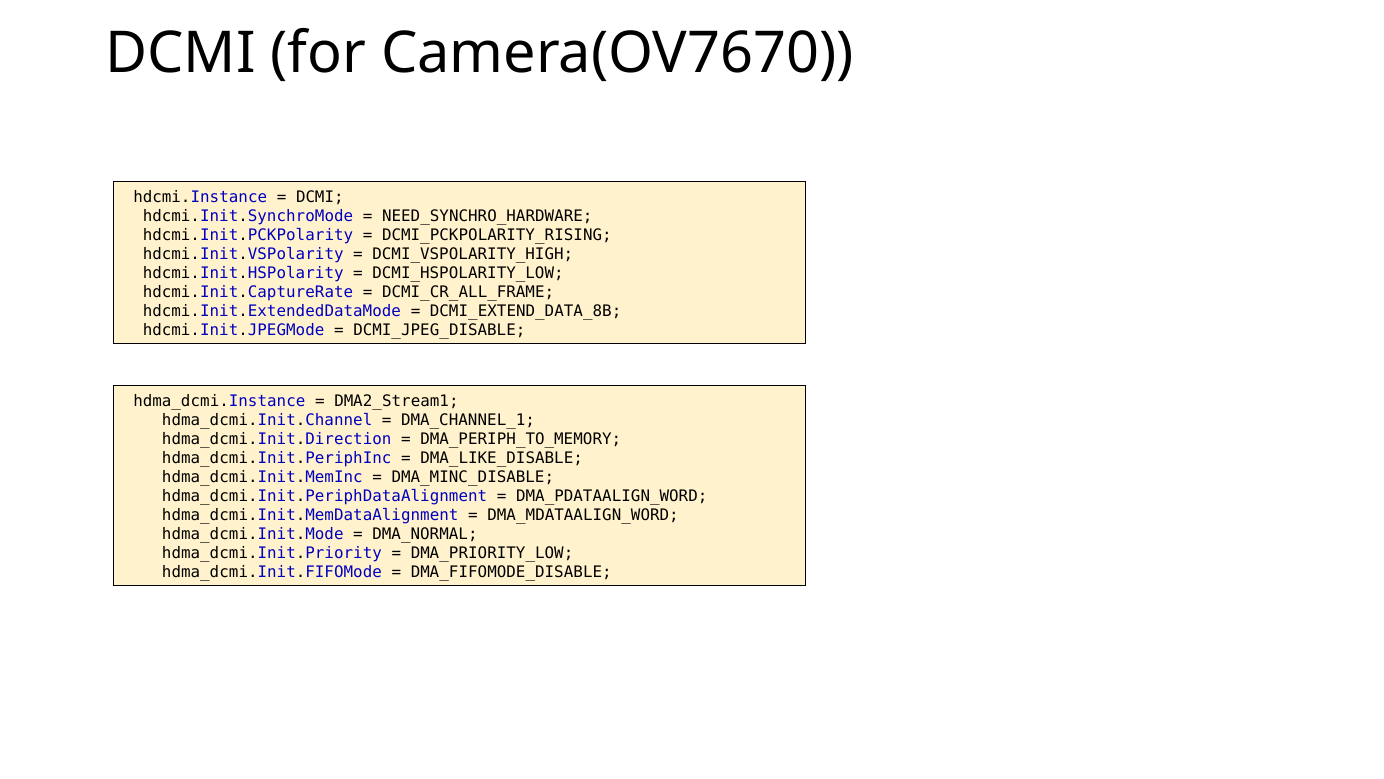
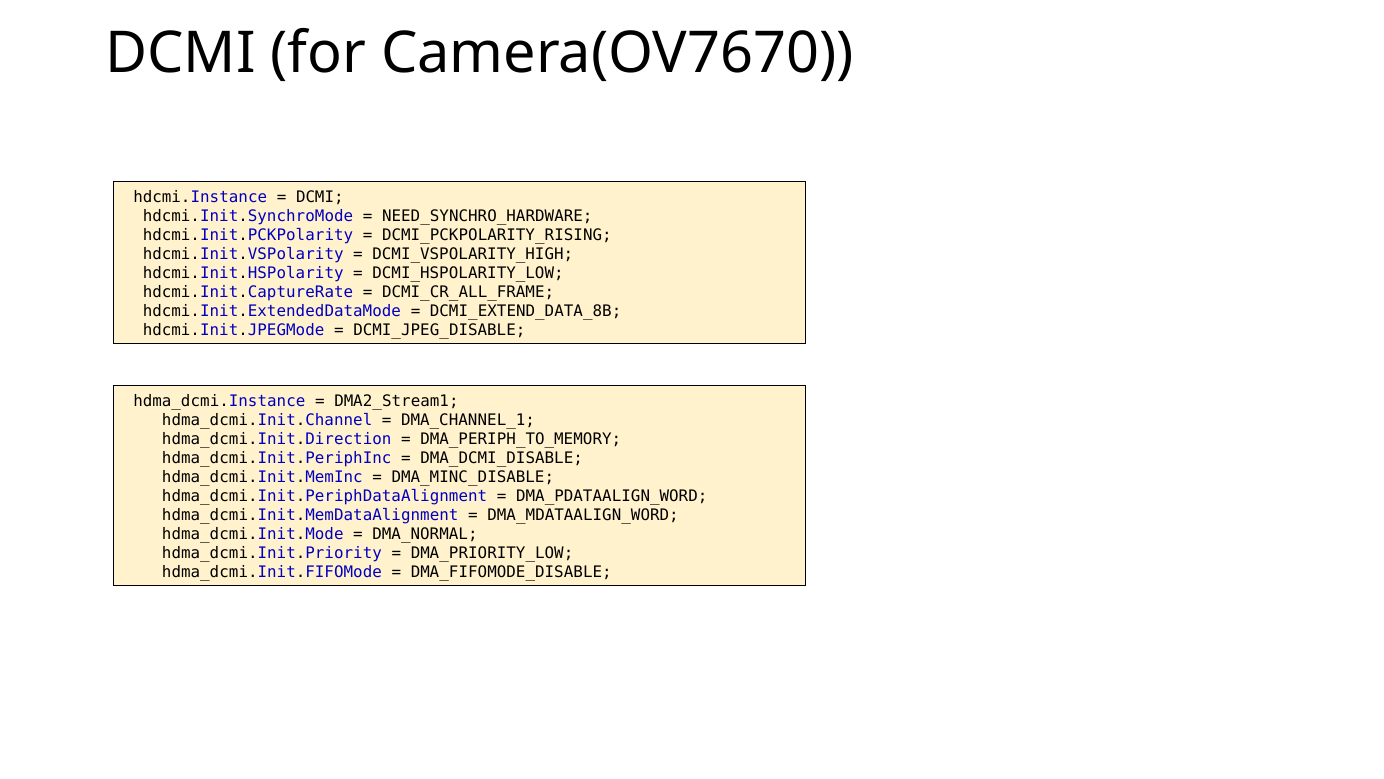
DMA_LIKE_DISABLE: DMA_LIKE_DISABLE -> DMA_DCMI_DISABLE
